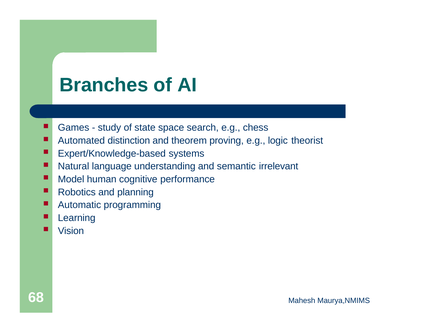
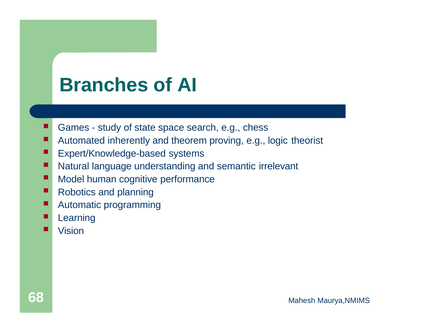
distinction: distinction -> inherently
